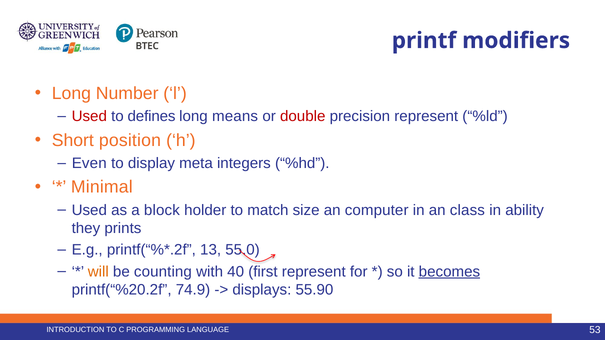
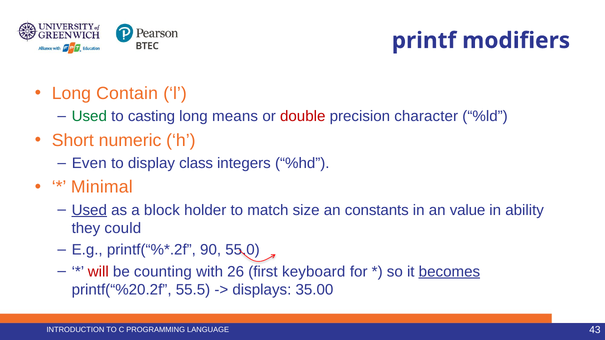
Number: Number -> Contain
Used at (89, 117) colour: red -> green
defines: defines -> casting
precision represent: represent -> character
position: position -> numeric
meta: meta -> class
Used at (89, 210) underline: none -> present
computer: computer -> constants
class: class -> value
prints: prints -> could
13: 13 -> 90
will colour: orange -> red
40: 40 -> 26
first represent: represent -> keyboard
74.9: 74.9 -> 55.5
55.90: 55.90 -> 35.00
53: 53 -> 43
